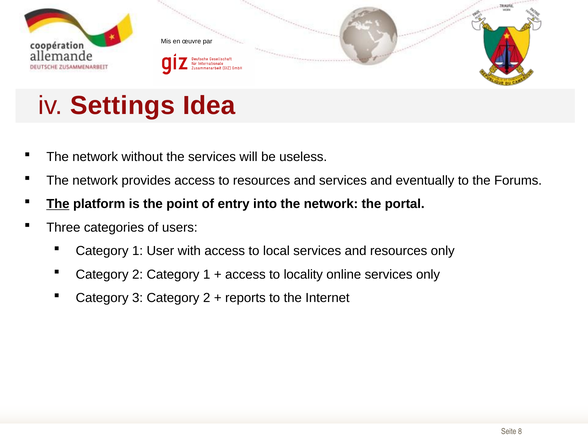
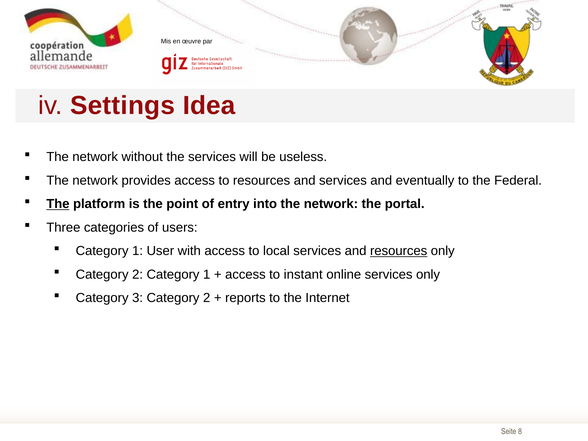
Forums: Forums -> Federal
resources at (399, 251) underline: none -> present
locality: locality -> instant
